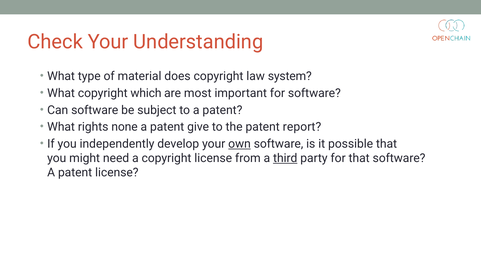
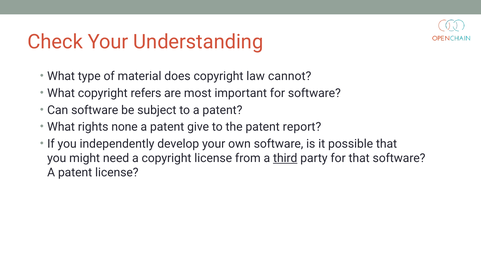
system: system -> cannot
which: which -> refers
own underline: present -> none
